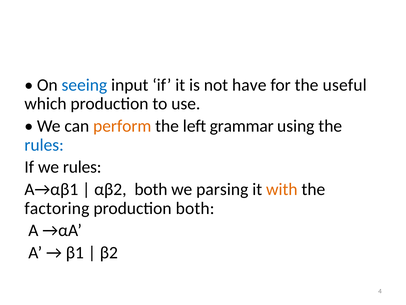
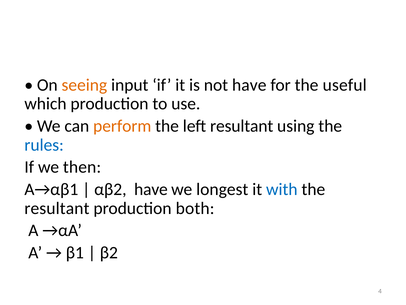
seeing colour: blue -> orange
left grammar: grammar -> resultant
we rules: rules -> then
αβ2 both: both -> have
parsing: parsing -> longest
with colour: orange -> blue
factoring at (57, 208): factoring -> resultant
